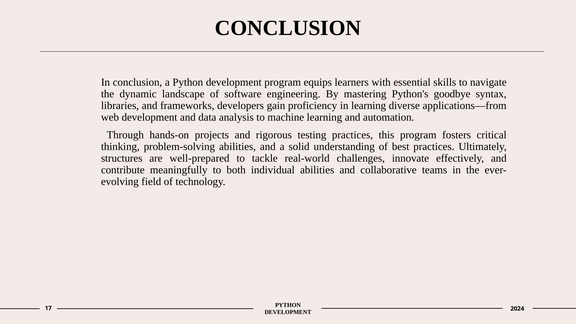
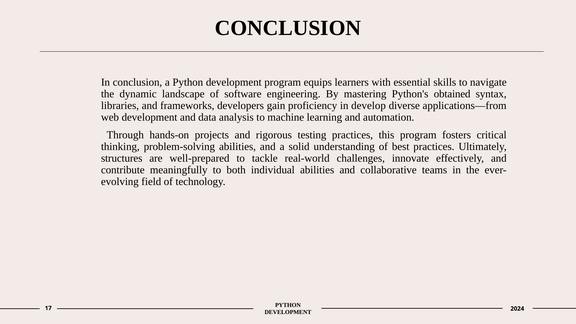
goodbye: goodbye -> obtained
in learning: learning -> develop
